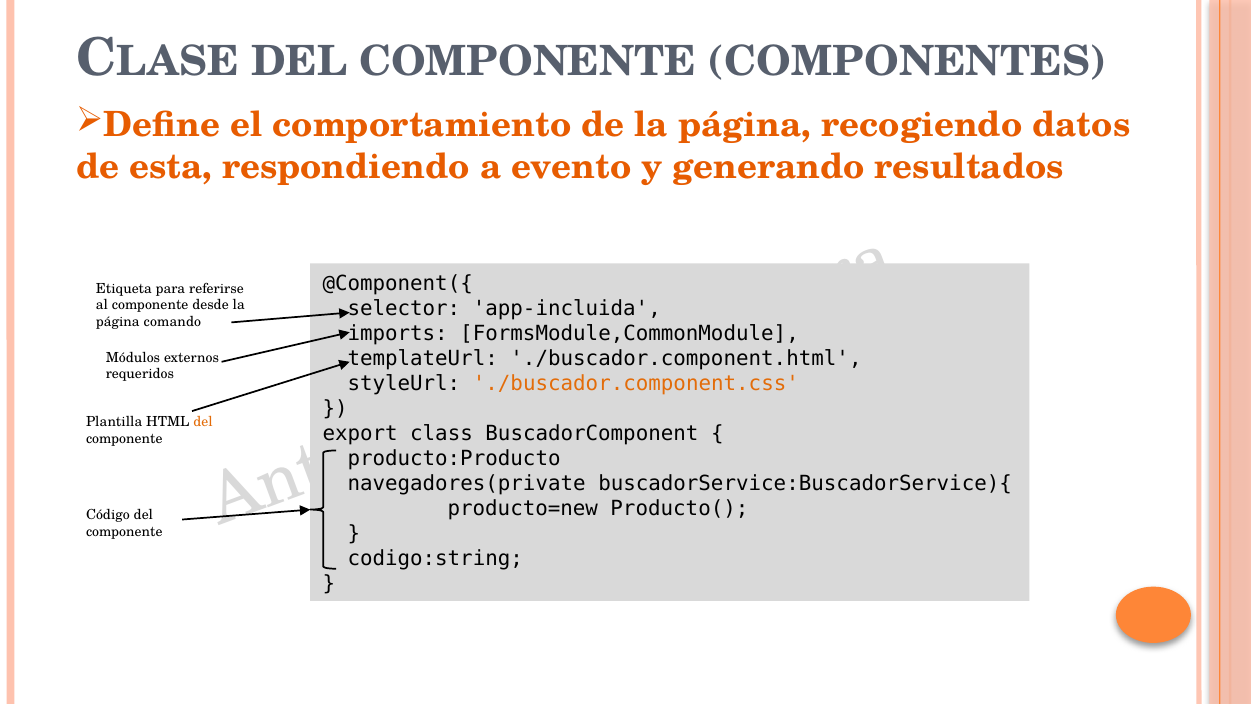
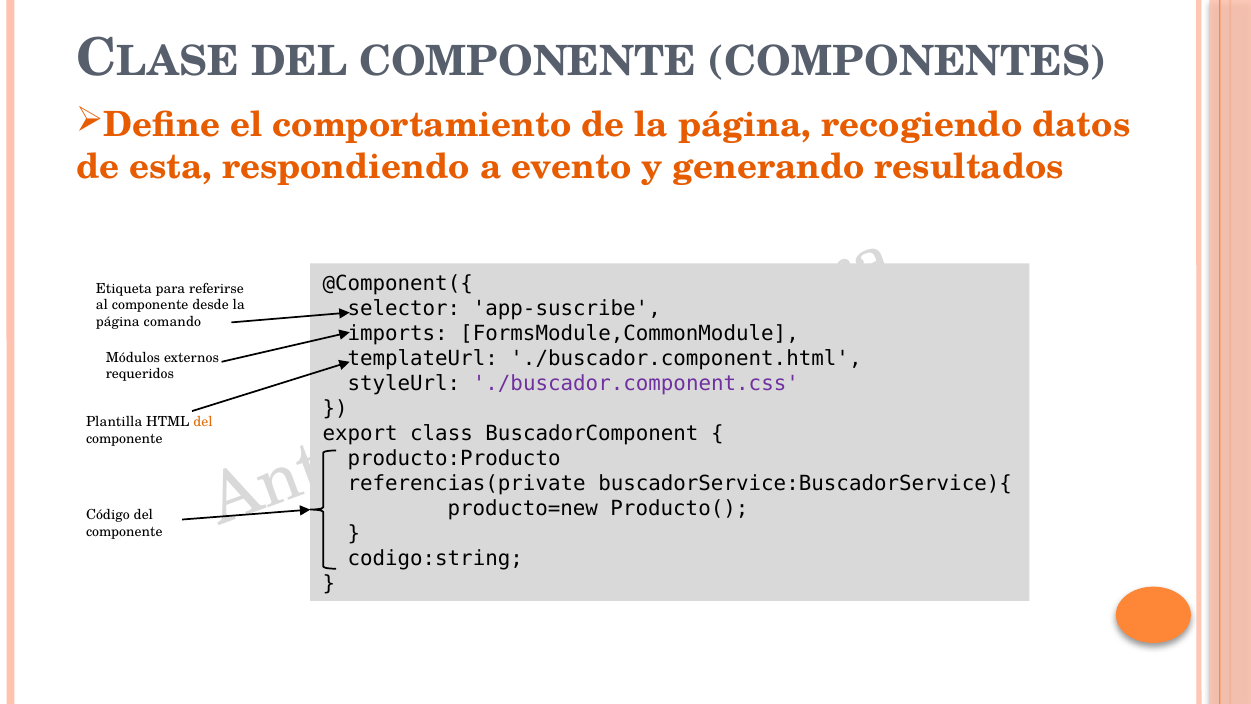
app-incluida: app-incluida -> app-suscribe
./buscador.component.css colour: orange -> purple
navegadores(private: navegadores(private -> referencias(private
